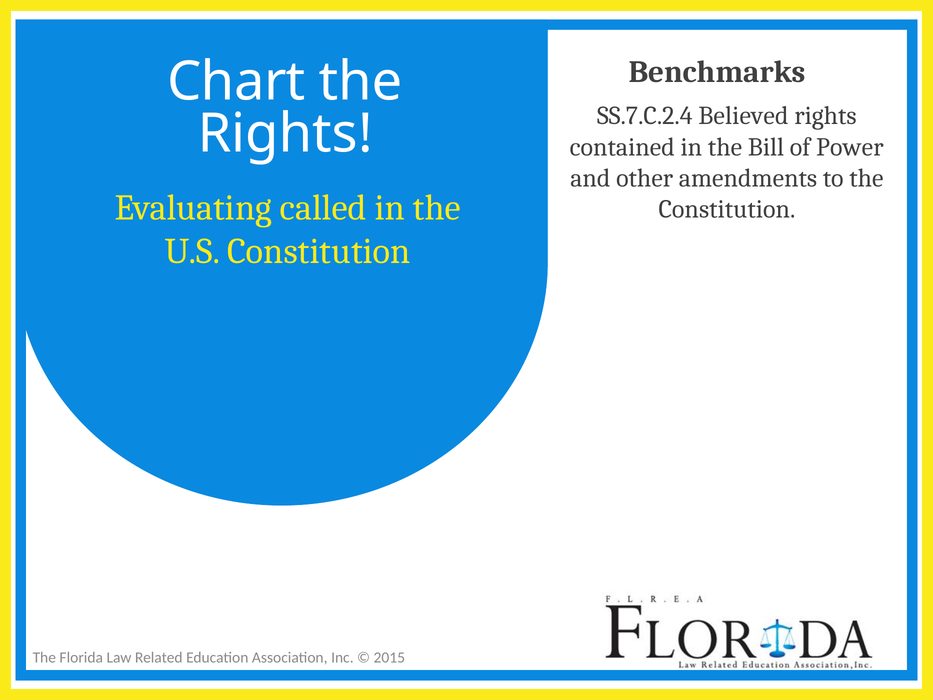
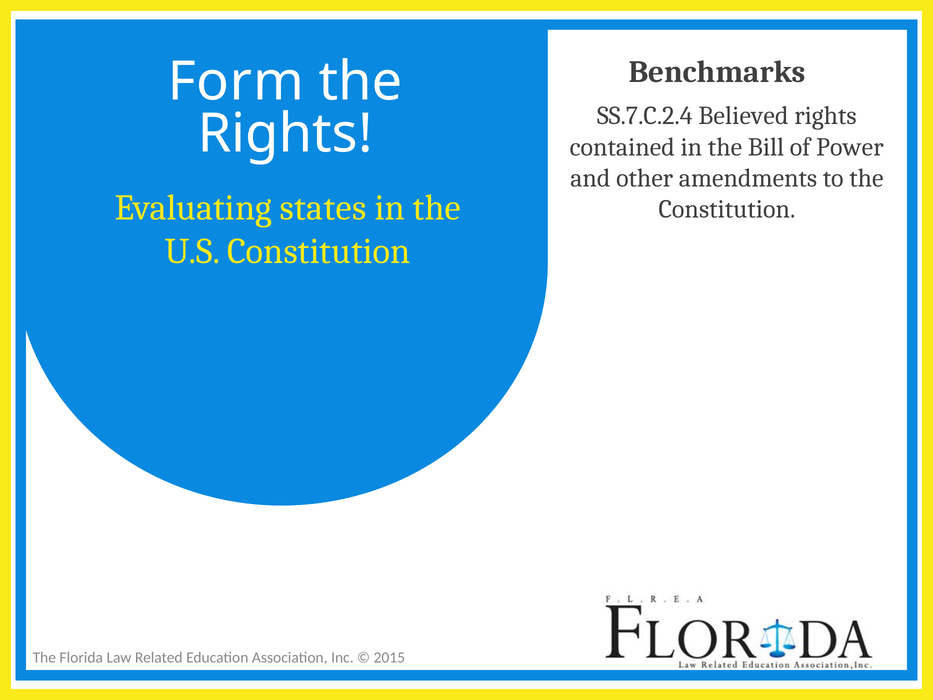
Chart: Chart -> Form
called: called -> states
